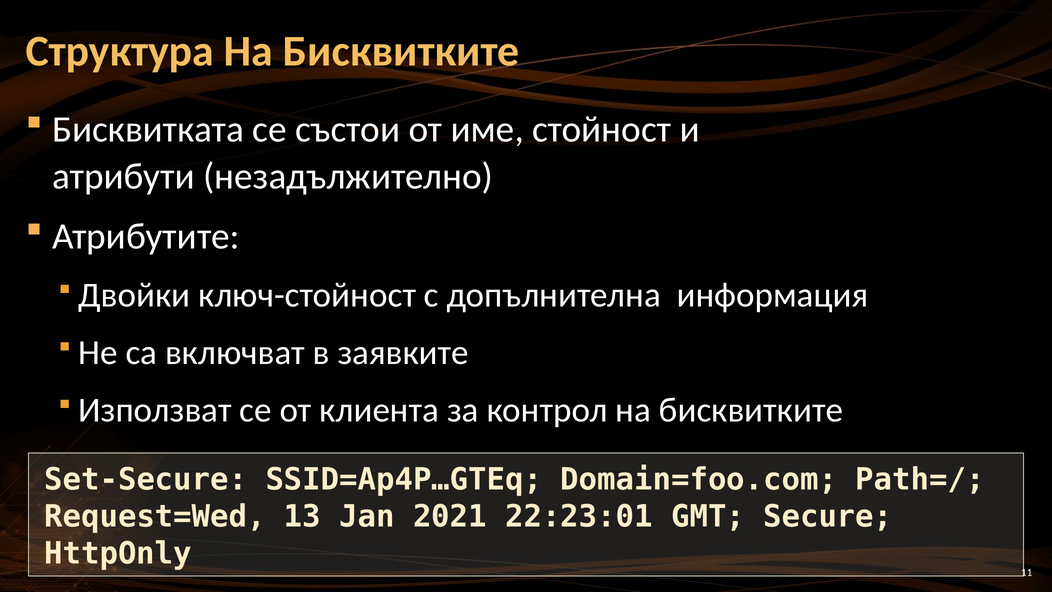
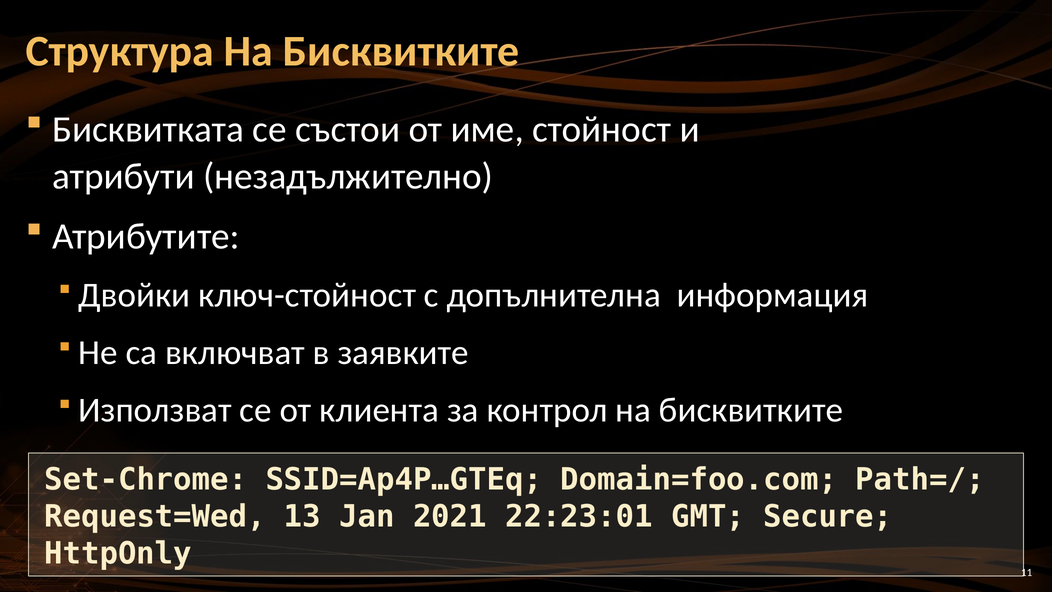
Set-Secure: Set-Secure -> Set-Chrome
